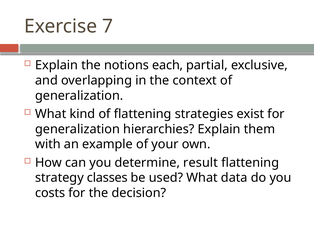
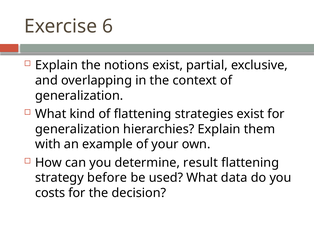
7: 7 -> 6
notions each: each -> exist
classes: classes -> before
